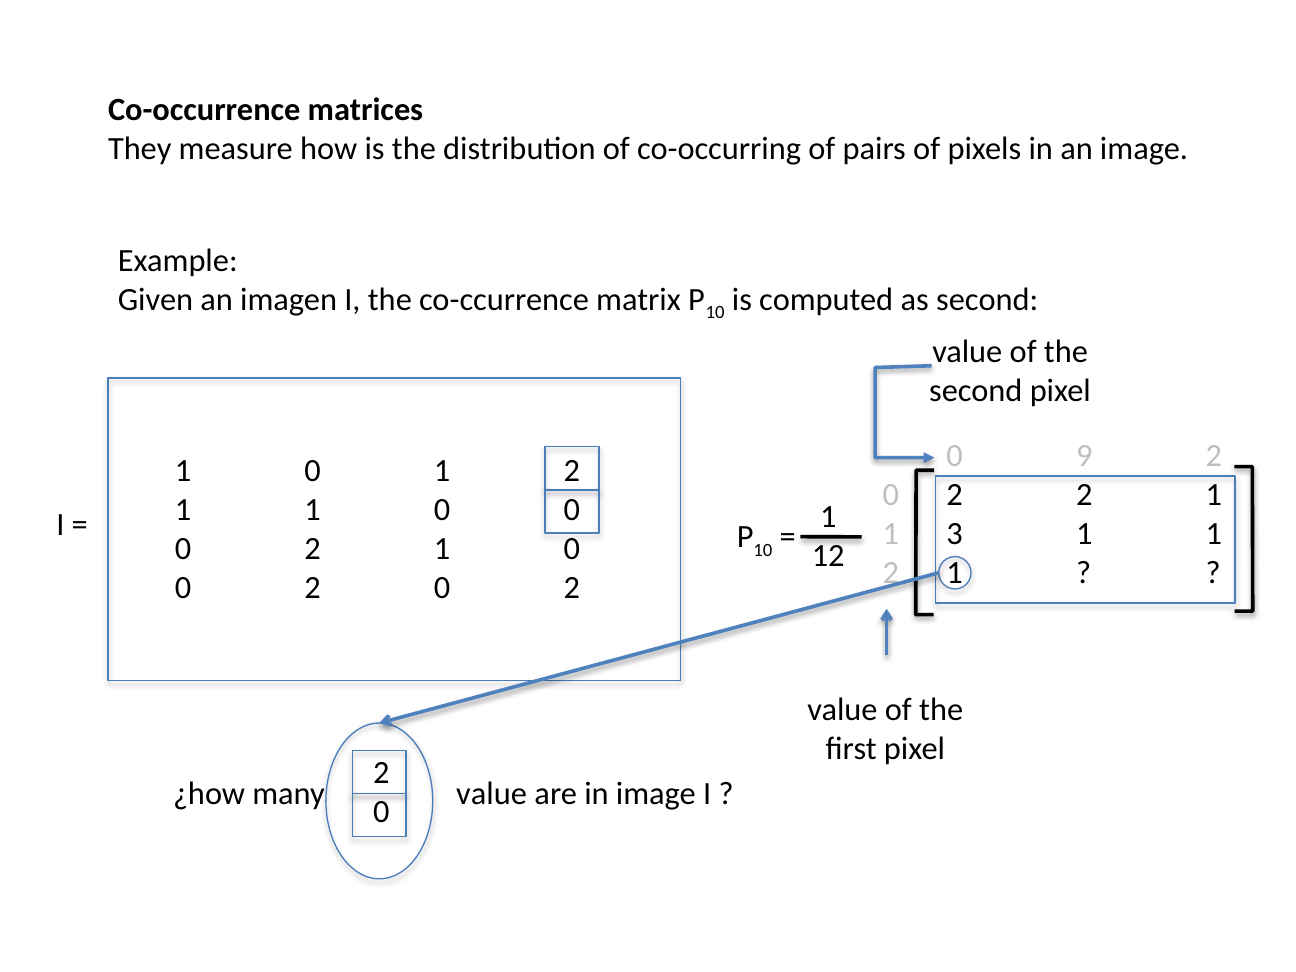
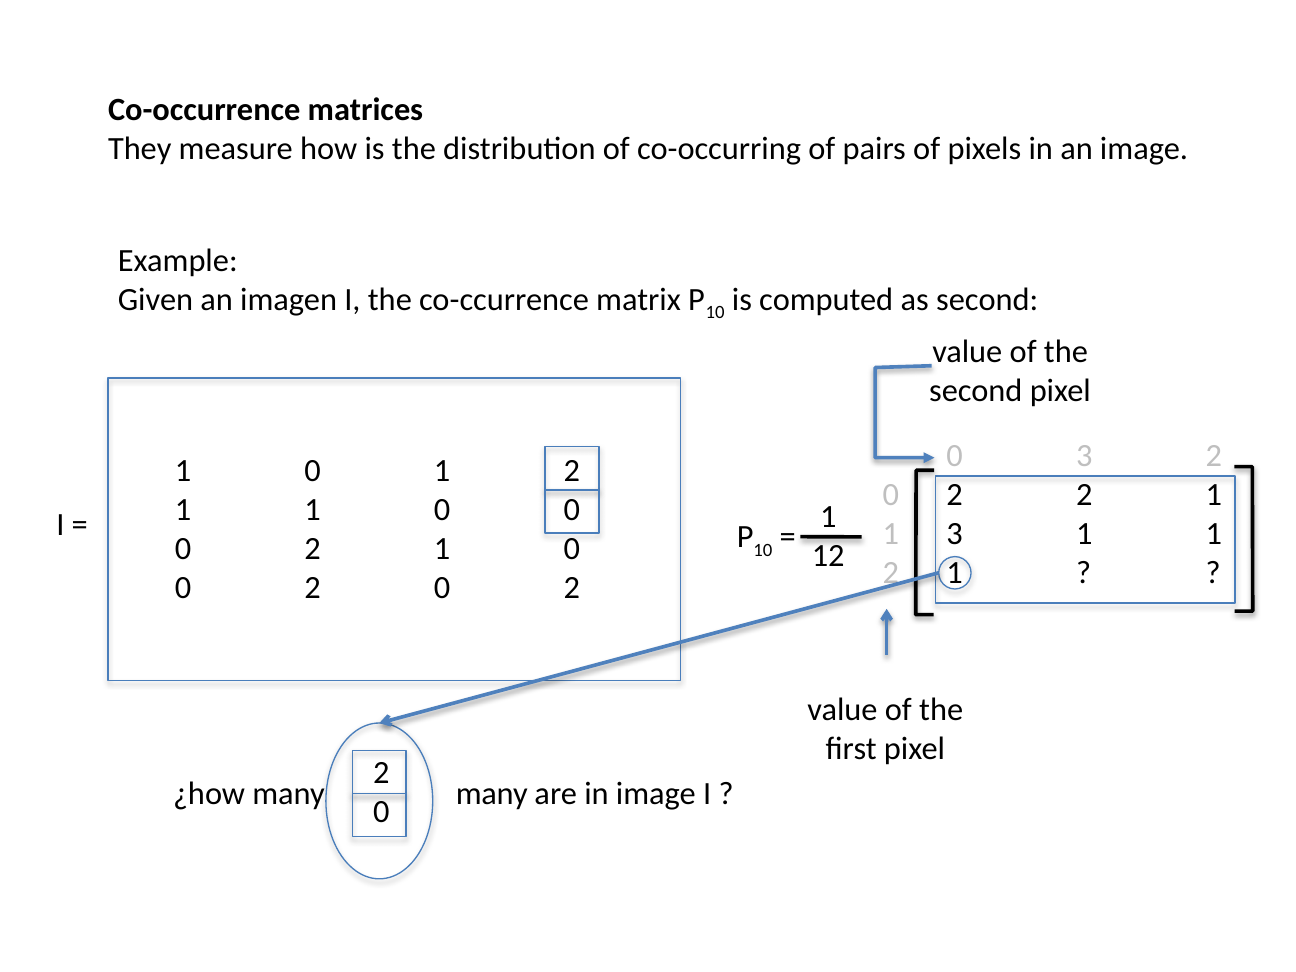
0 9: 9 -> 3
many value: value -> many
